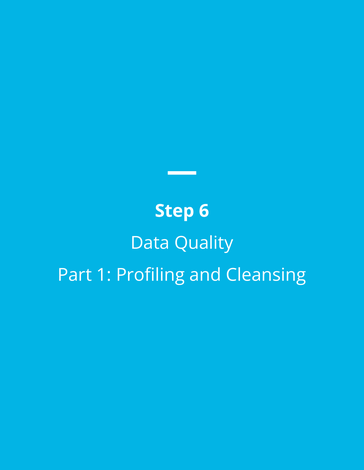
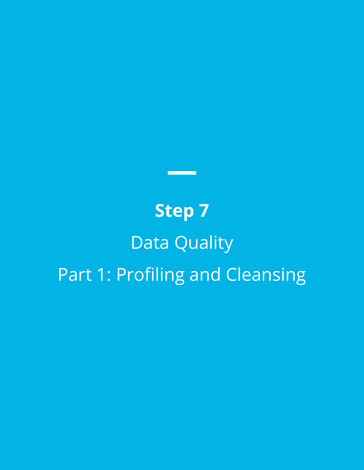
6: 6 -> 7
